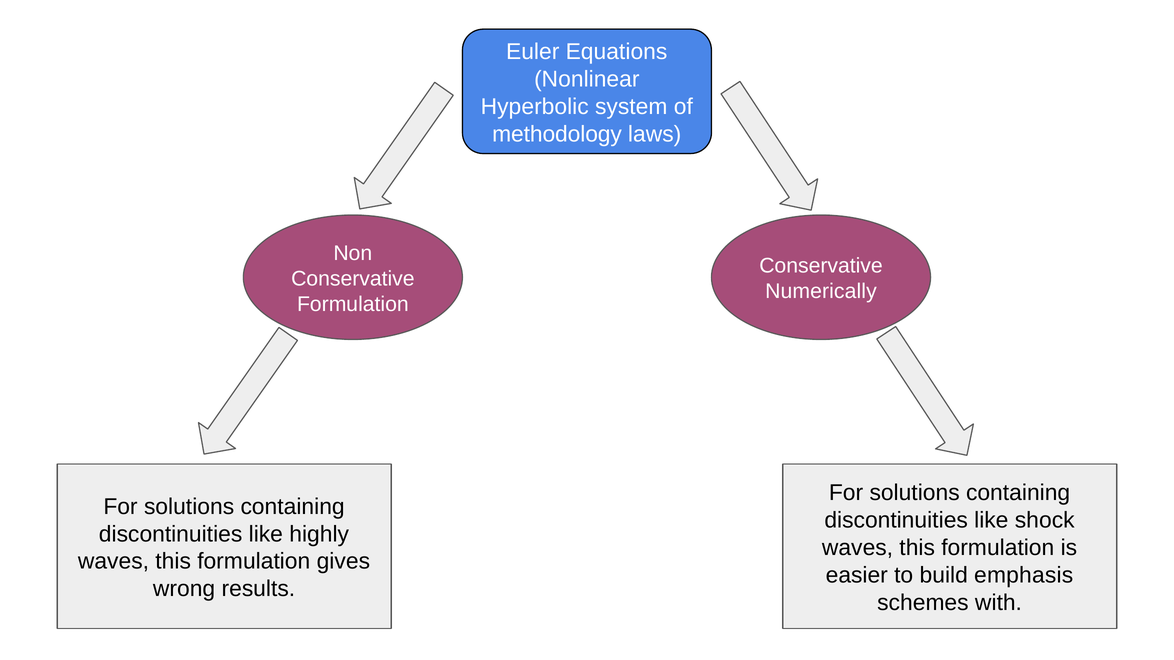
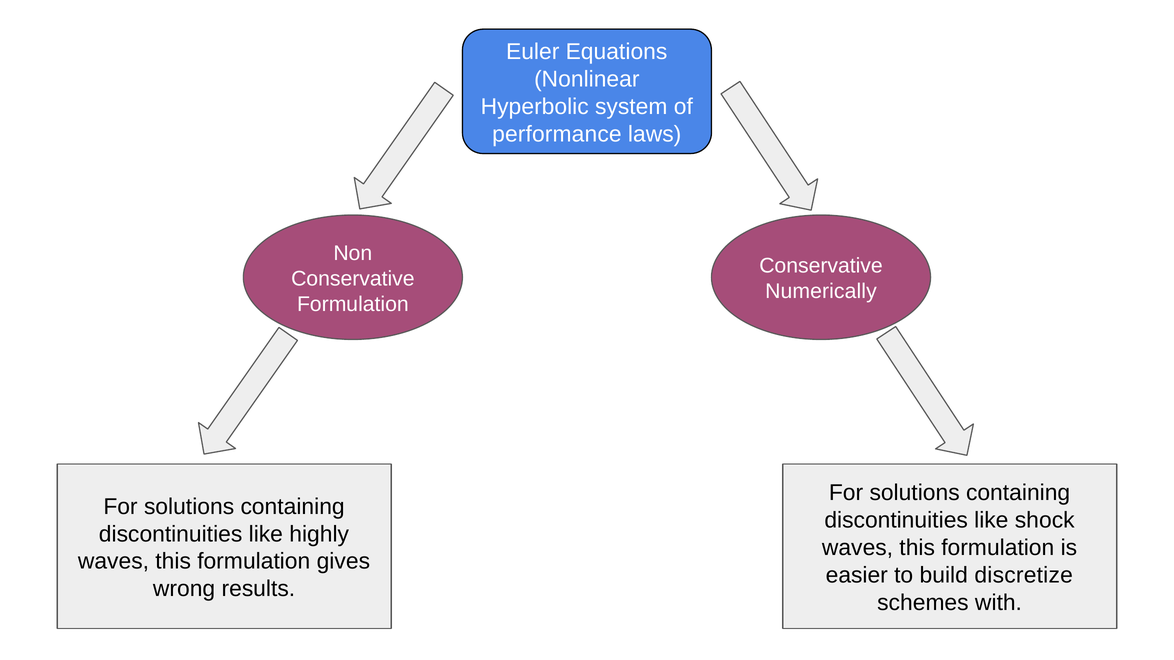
methodology: methodology -> performance
emphasis: emphasis -> discretize
